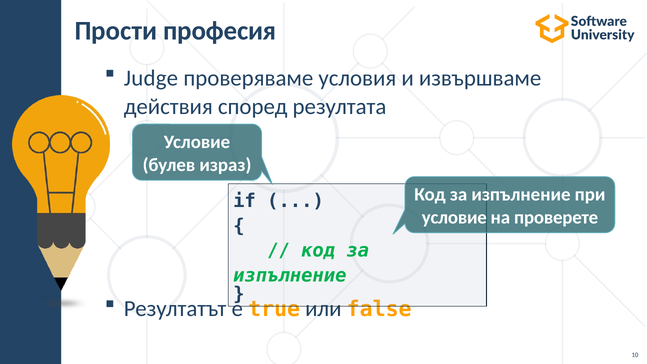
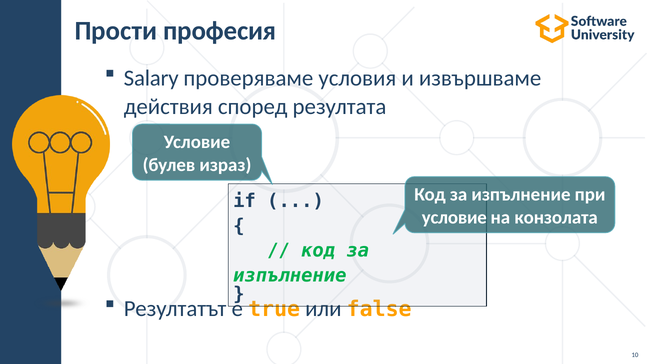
Judge: Judge -> Salary
проверете: проверете -> конзолата
